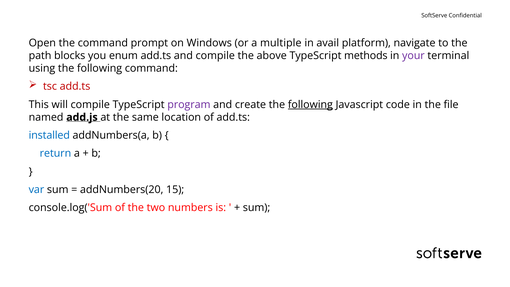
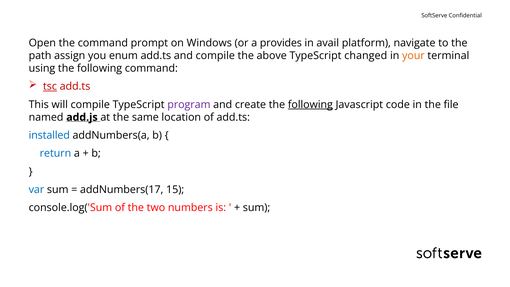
multiple: multiple -> provides
blocks: blocks -> assign
methods: methods -> changed
your colour: purple -> orange
tsc underline: none -> present
addNumbers(20: addNumbers(20 -> addNumbers(17
